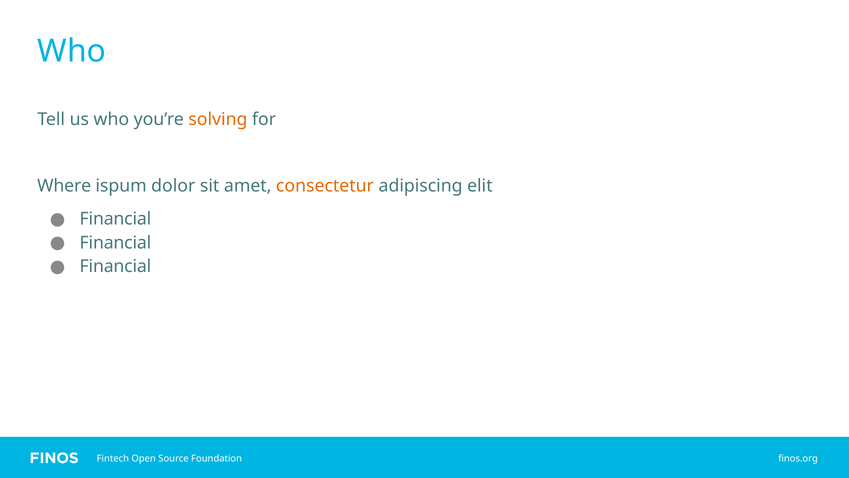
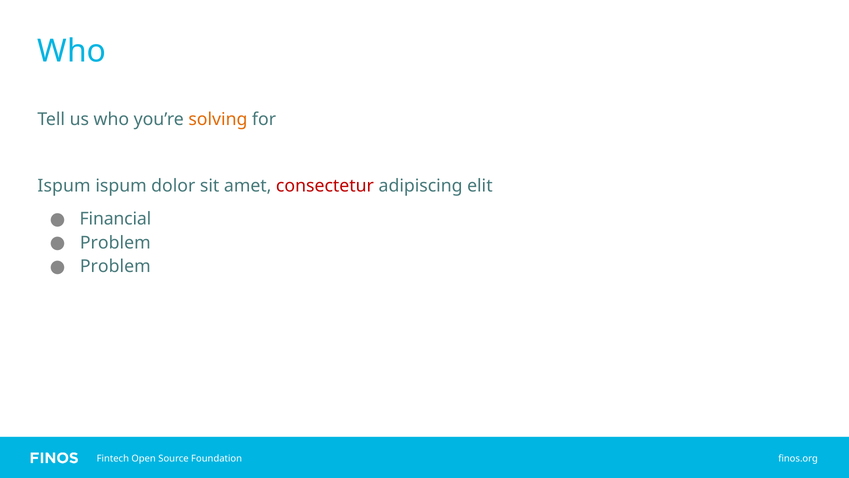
Where at (64, 186): Where -> Ispum
consectetur colour: orange -> red
Financial at (115, 243): Financial -> Problem
Financial at (115, 266): Financial -> Problem
